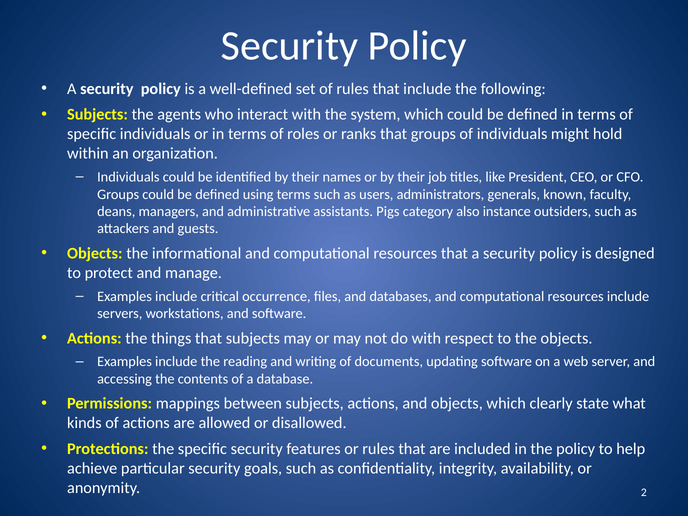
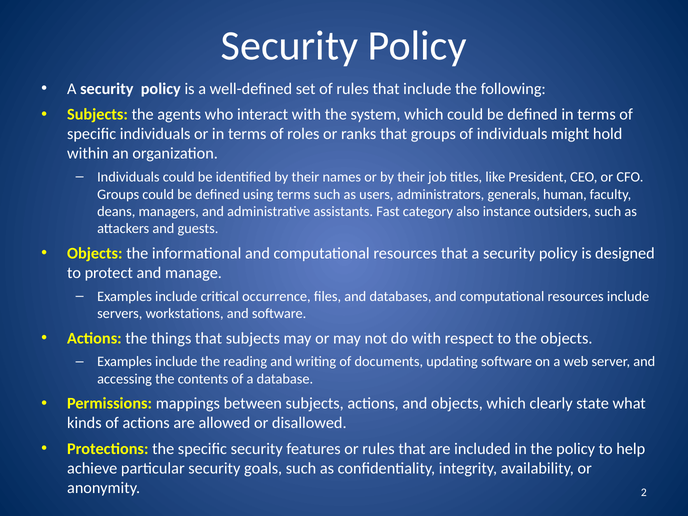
known: known -> human
Pigs: Pigs -> Fast
